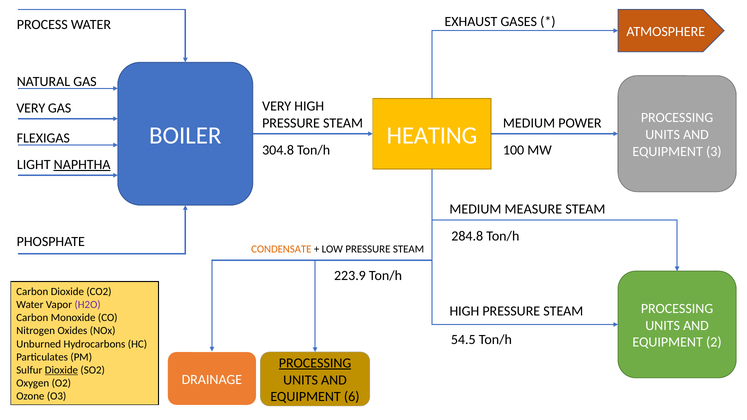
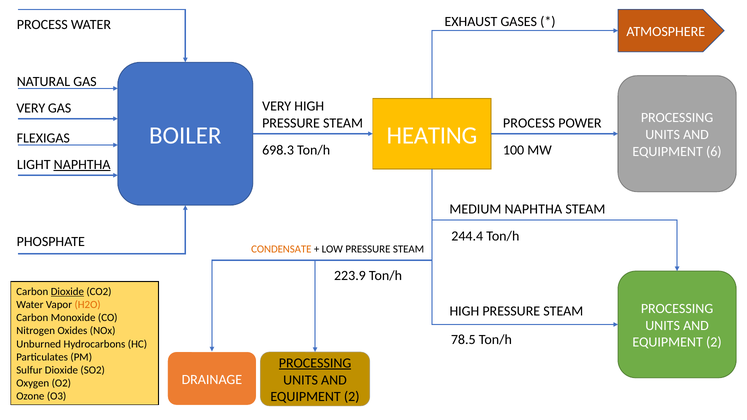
MEDIUM at (529, 123): MEDIUM -> PROCESS
304.8: 304.8 -> 698.3
3: 3 -> 6
MEDIUM MEASURE: MEASURE -> NAPHTHA
284.8: 284.8 -> 244.4
Dioxide at (67, 292) underline: none -> present
H2O colour: purple -> orange
54.5: 54.5 -> 78.5
Dioxide at (61, 370) underline: present -> none
6 at (352, 397): 6 -> 2
